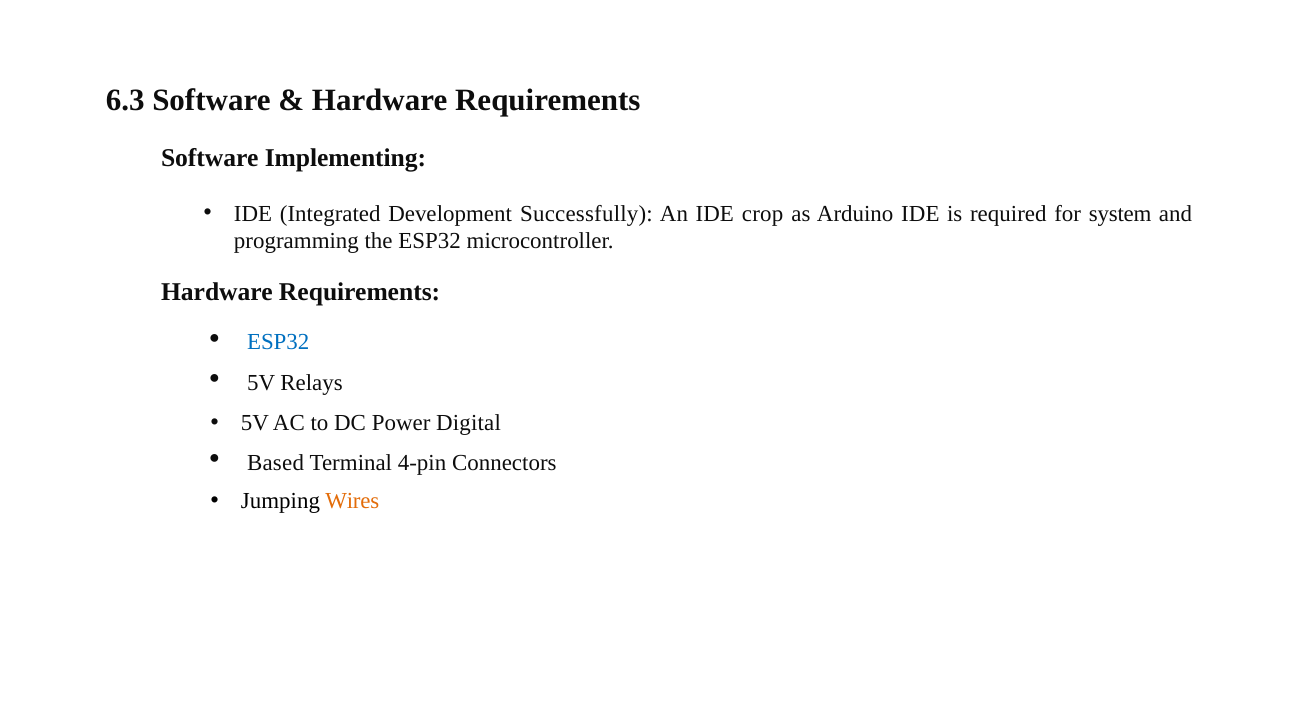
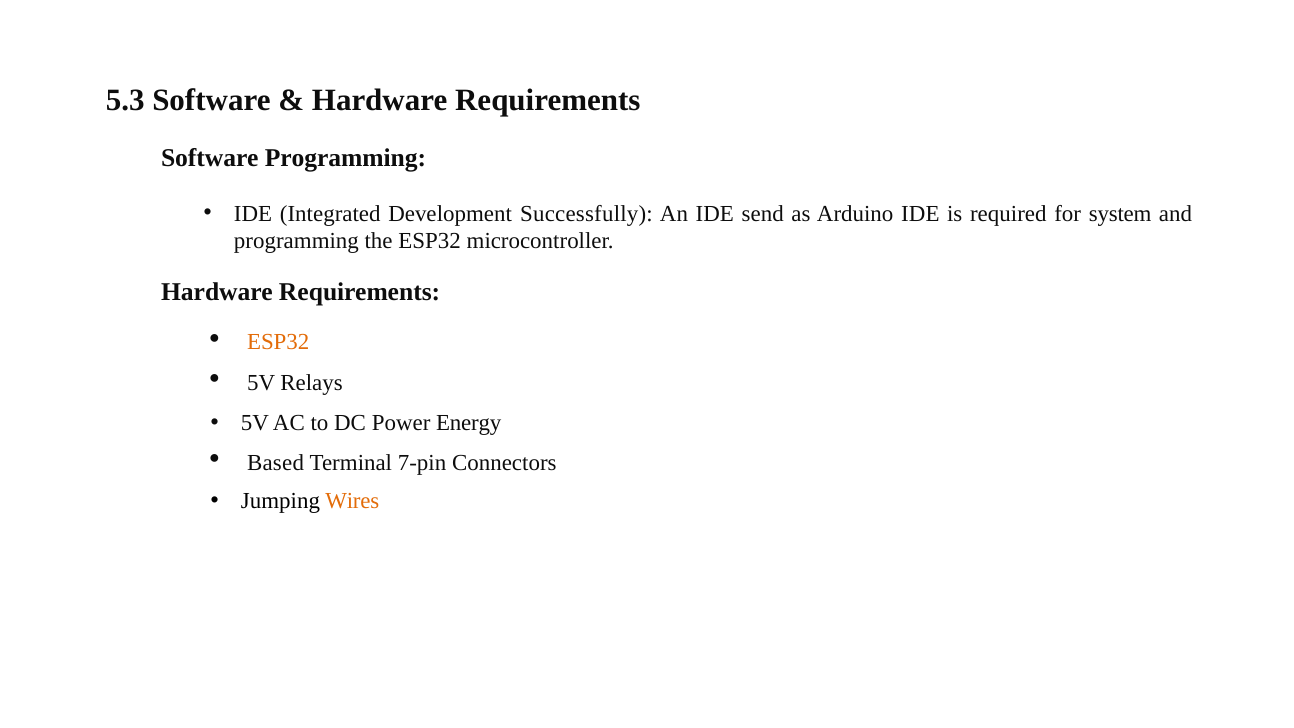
6.3: 6.3 -> 5.3
Software Implementing: Implementing -> Programming
crop: crop -> send
ESP32 at (278, 342) colour: blue -> orange
Digital: Digital -> Energy
4-pin: 4-pin -> 7-pin
